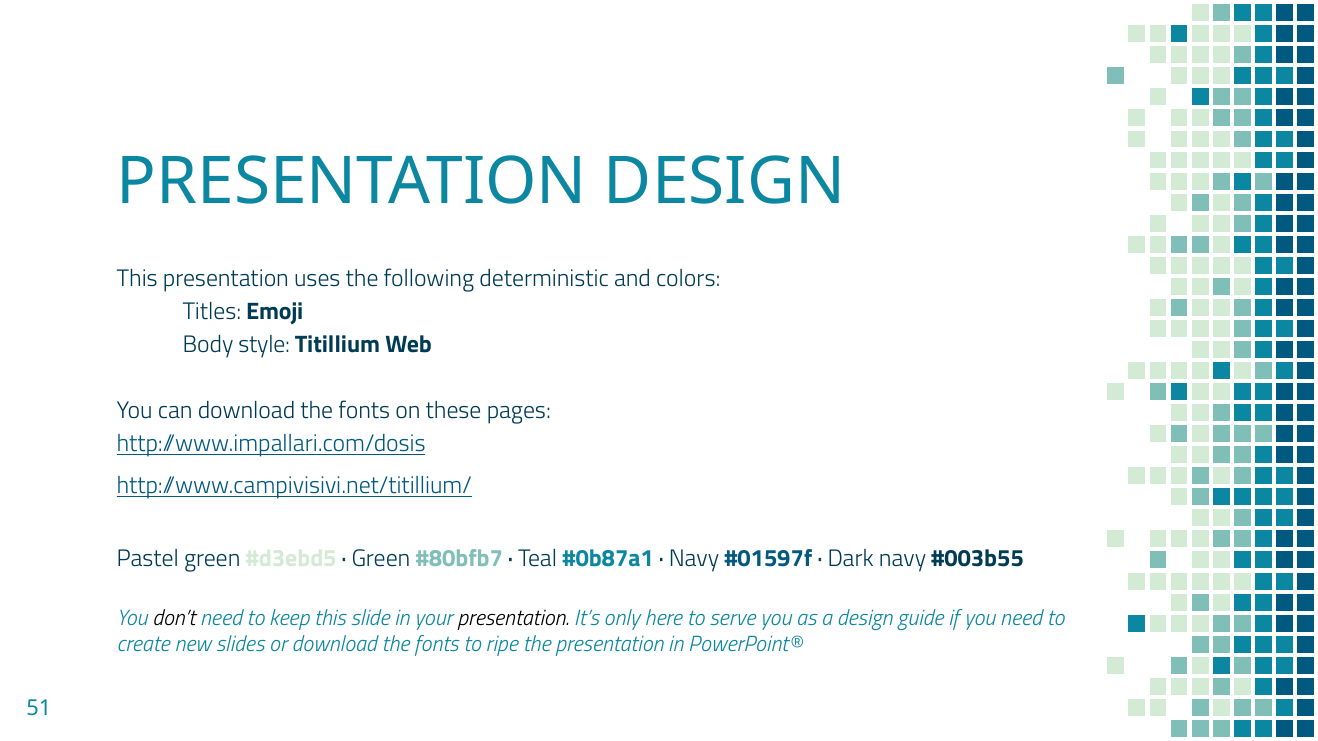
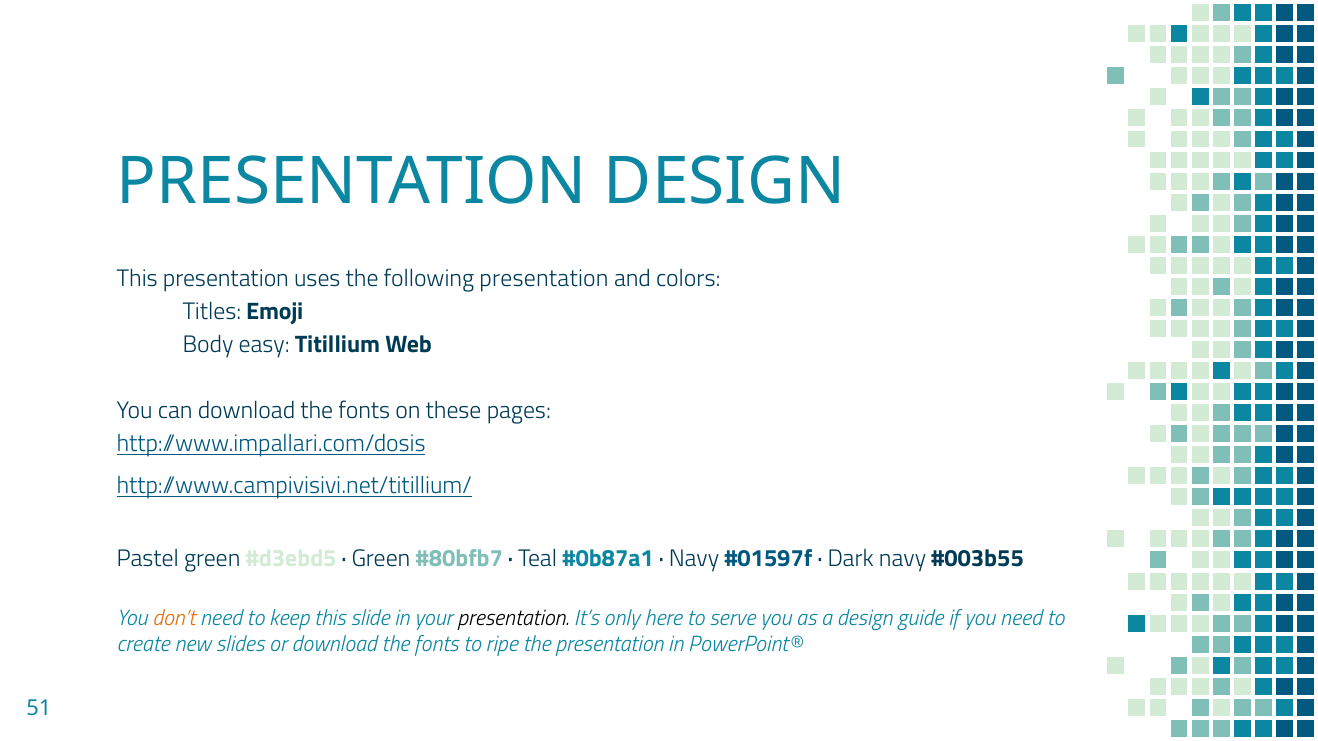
following deterministic: deterministic -> presentation
style: style -> easy
don’t colour: black -> orange
